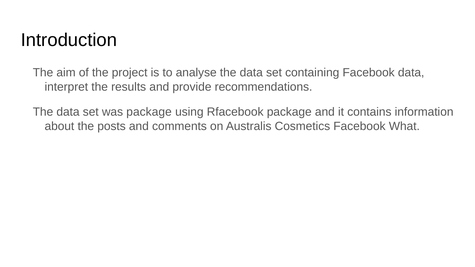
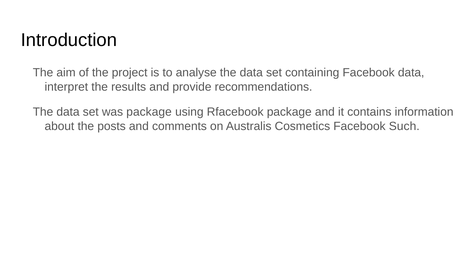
What: What -> Such
